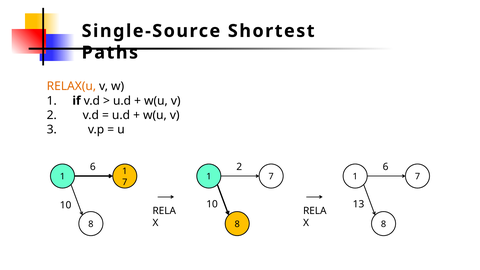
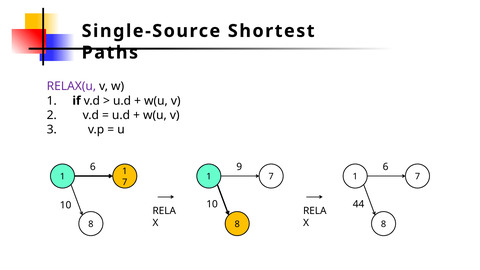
RELAX(u colour: orange -> purple
6 2: 2 -> 9
13: 13 -> 44
